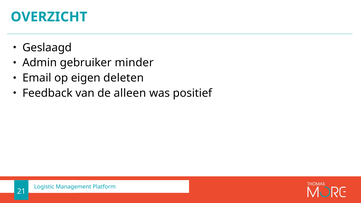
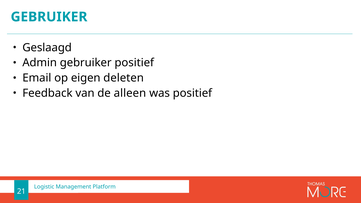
OVERZICHT at (49, 17): OVERZICHT -> GEBRUIKER
gebruiker minder: minder -> positief
